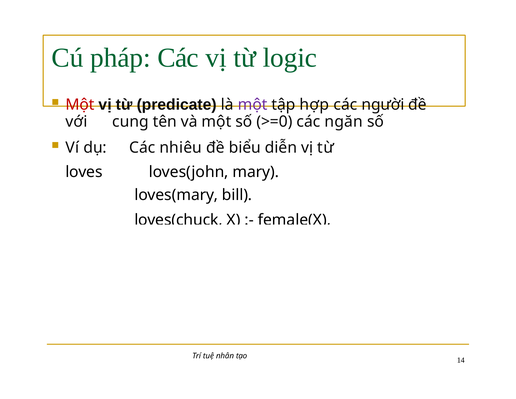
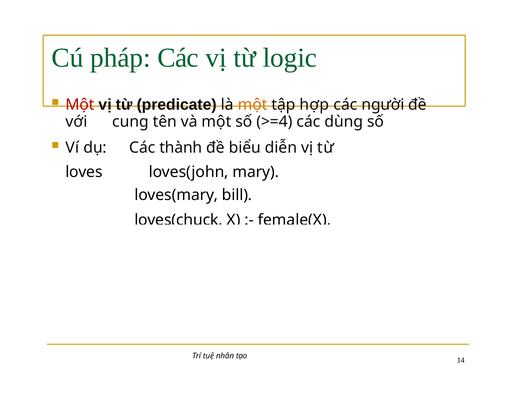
một at (253, 105) colour: purple -> orange
>=0: >=0 -> >=4
ngăn: ngăn -> dùng
nhiêu: nhiêu -> thành
